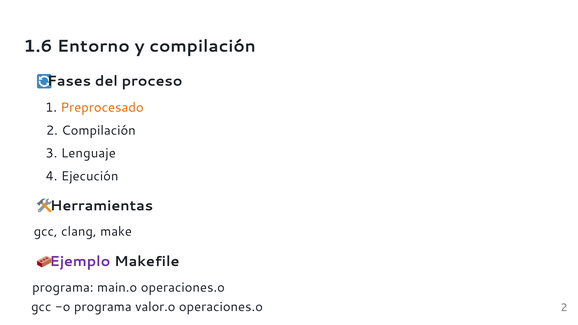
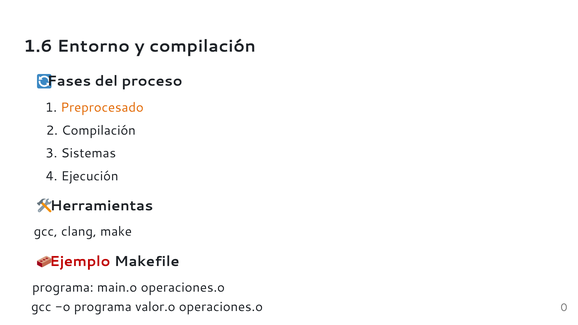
Lenguaje: Lenguaje -> Sistemas
Ejemplo colour: purple -> red
operaciones.o 2: 2 -> 0
